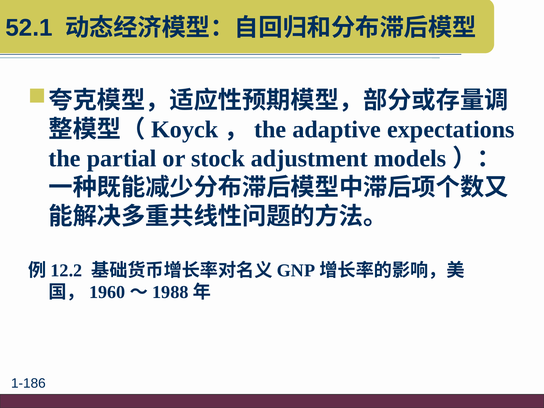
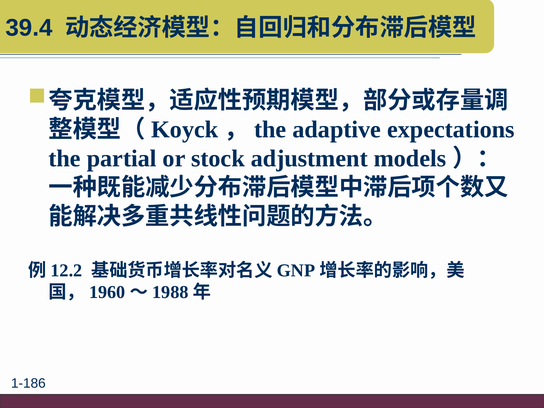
52.1: 52.1 -> 39.4
